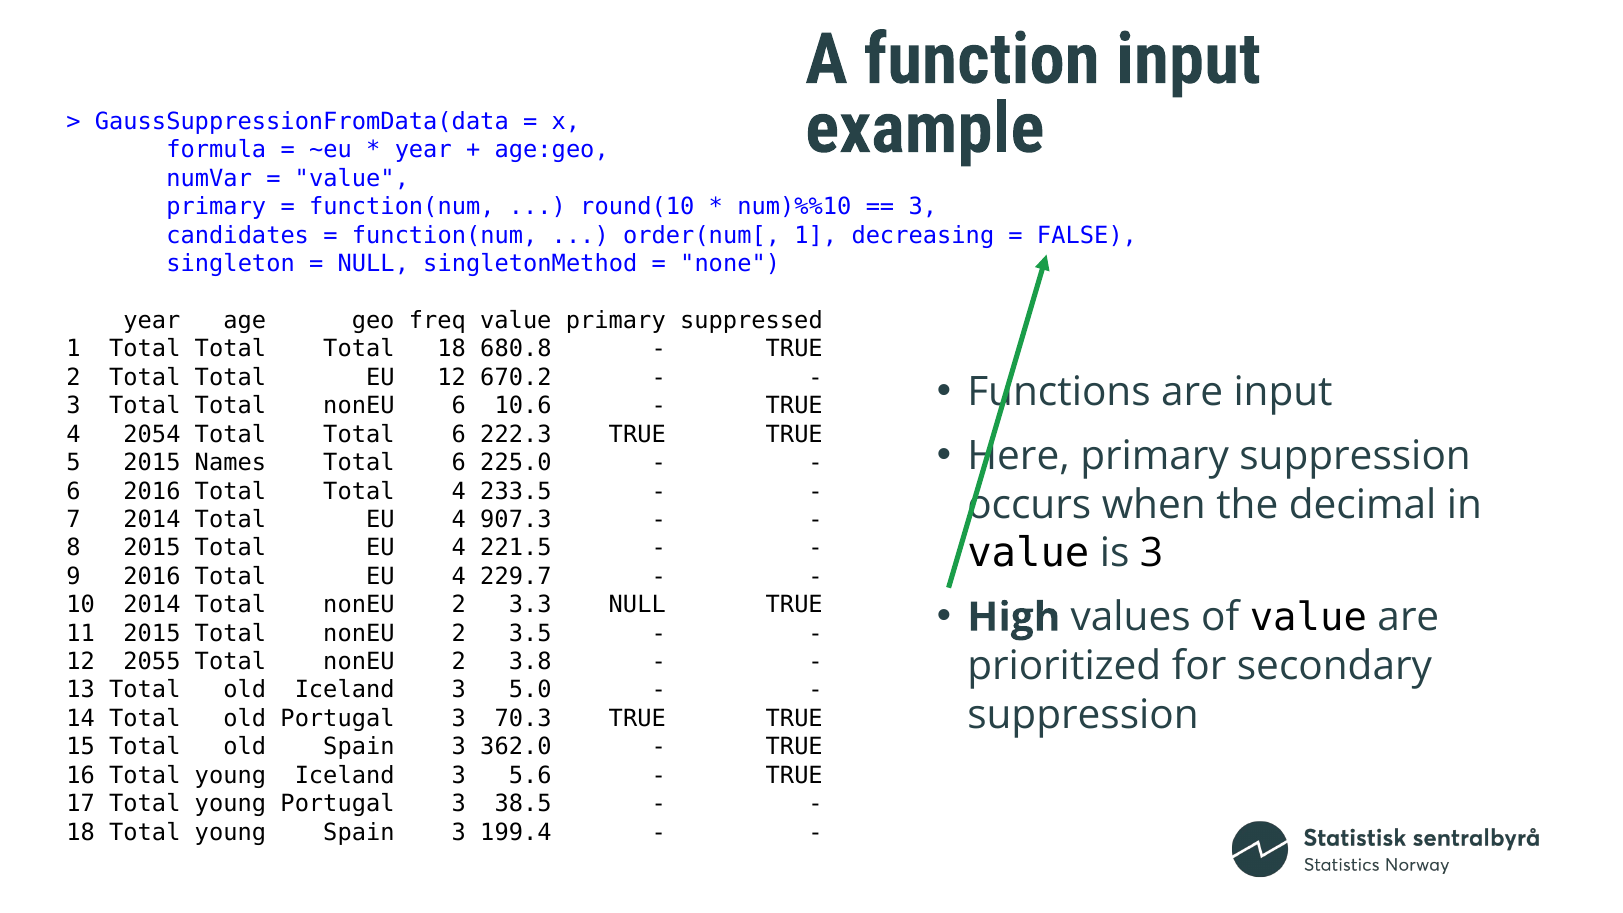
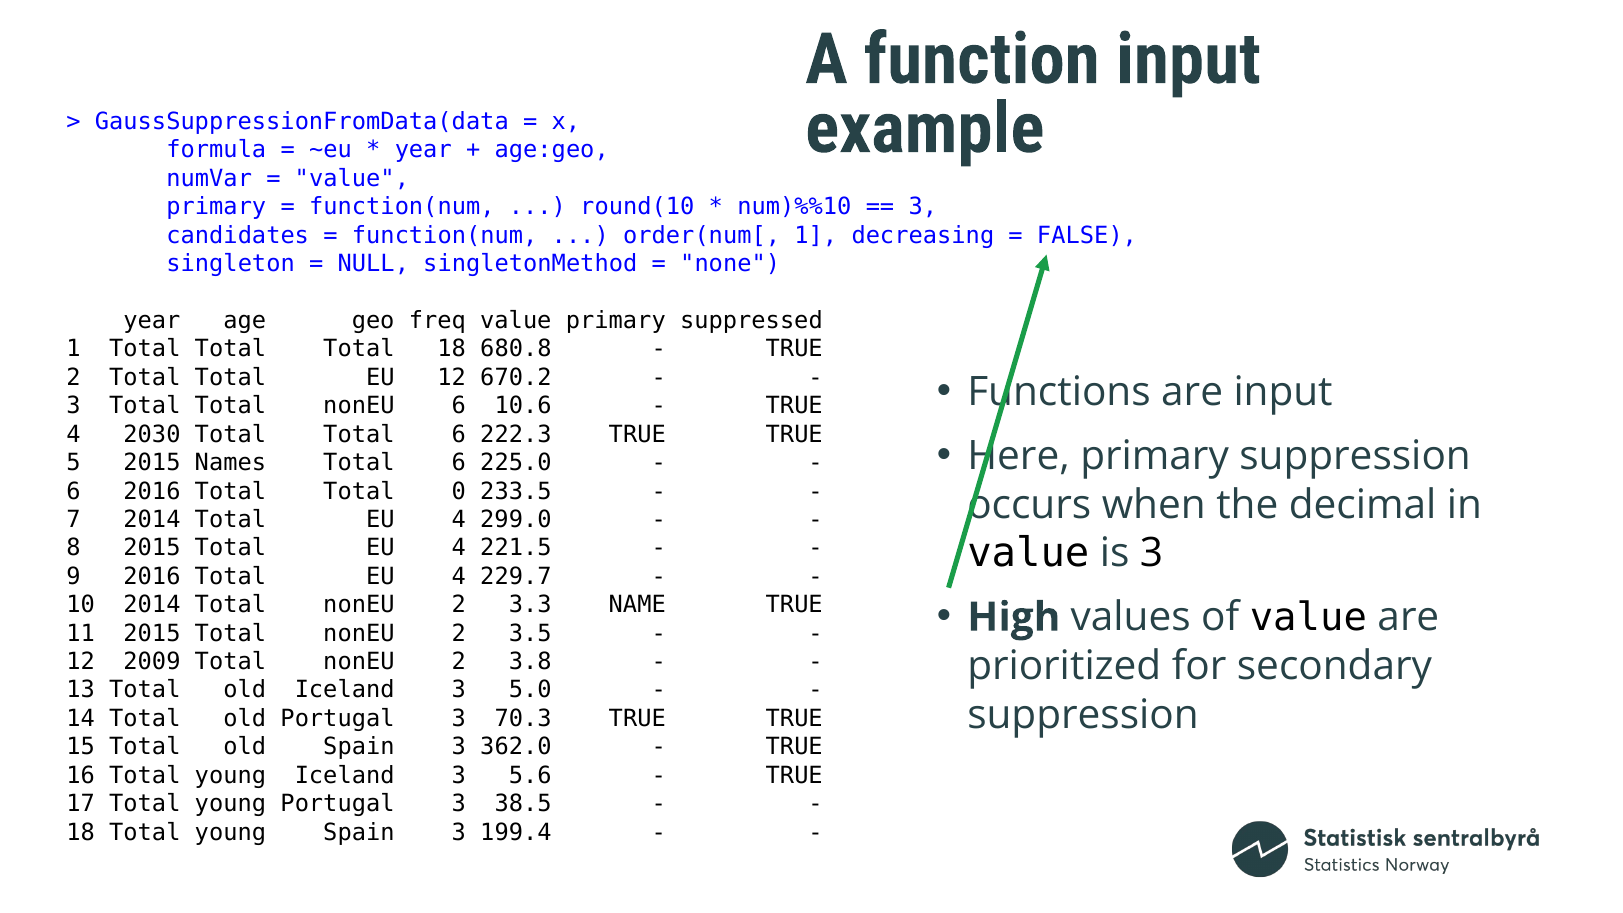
2054: 2054 -> 2030
Total 4: 4 -> 0
907.3: 907.3 -> 299.0
3.3 NULL: NULL -> NAME
2055: 2055 -> 2009
